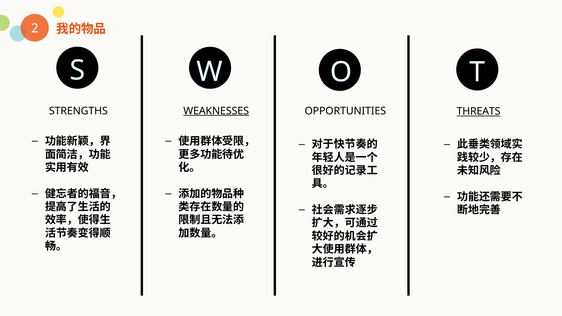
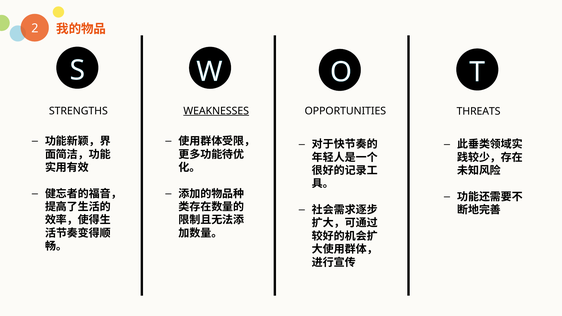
THREATS underline: present -> none
